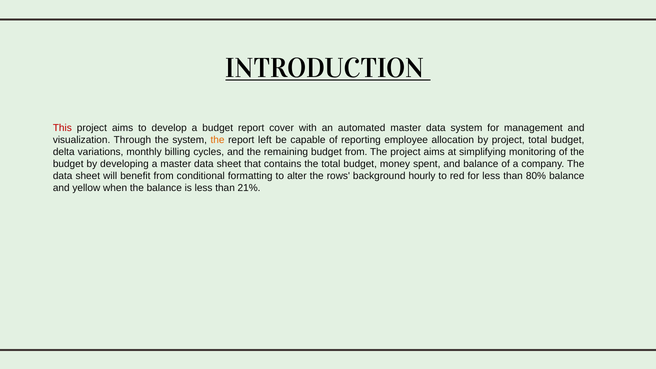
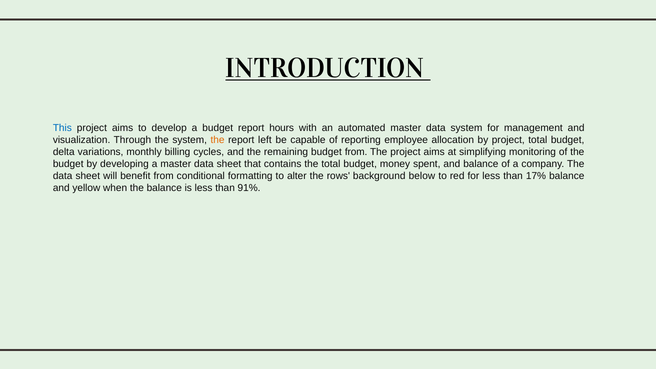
This colour: red -> blue
cover: cover -> hours
hourly: hourly -> below
80%: 80% -> 17%
21%: 21% -> 91%
